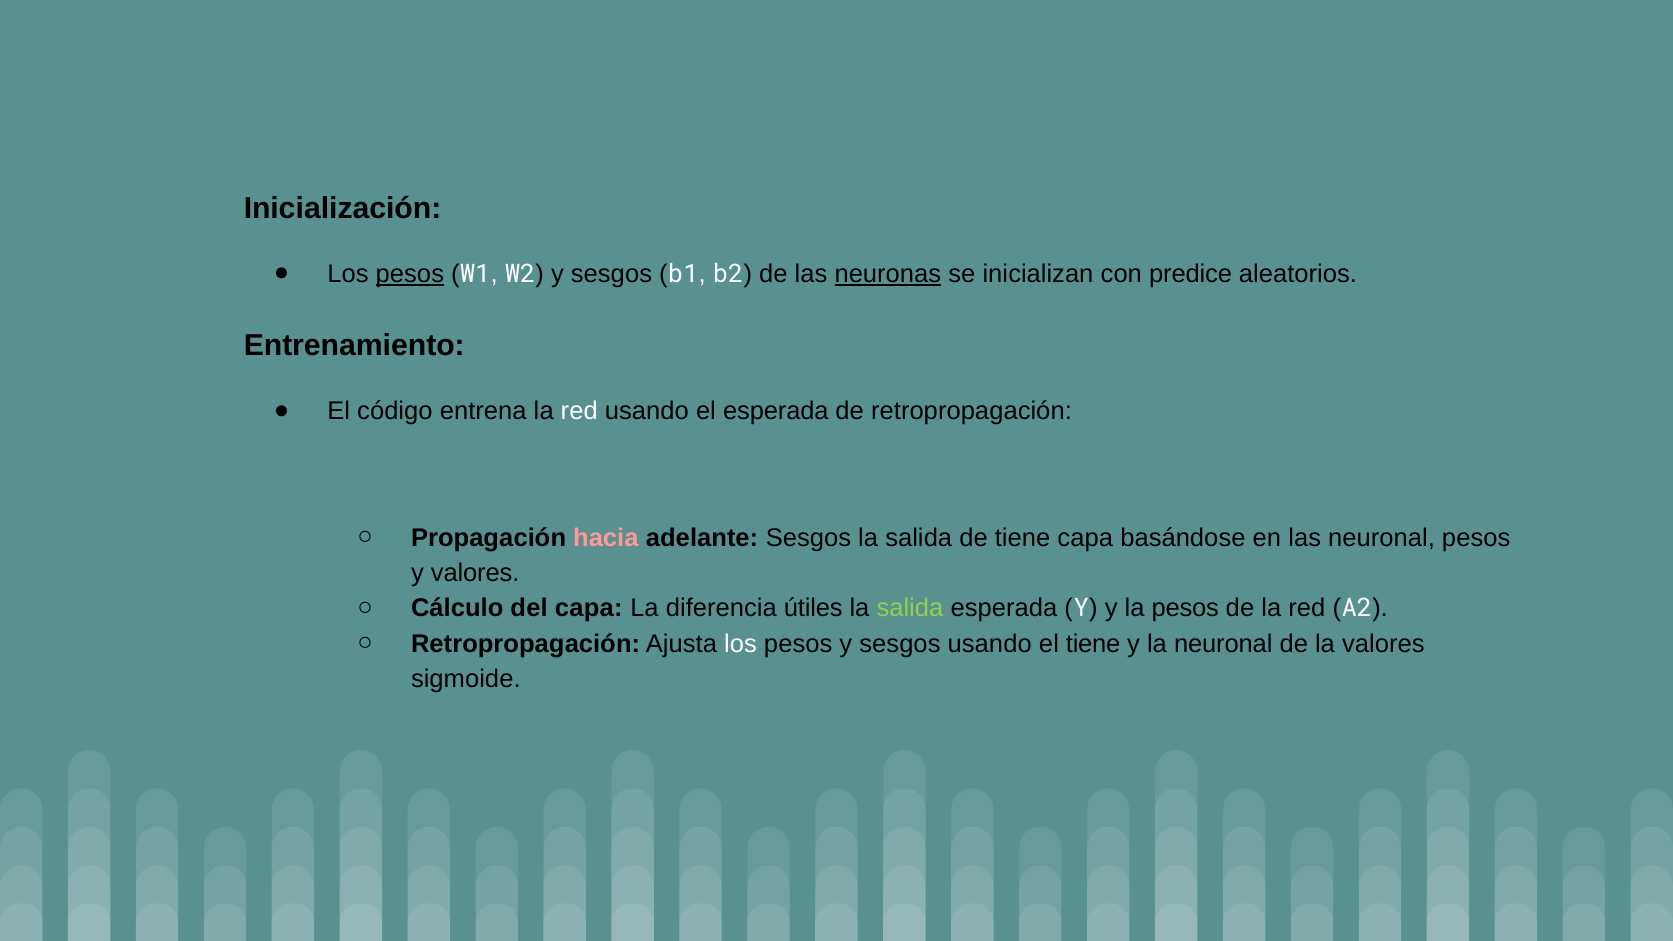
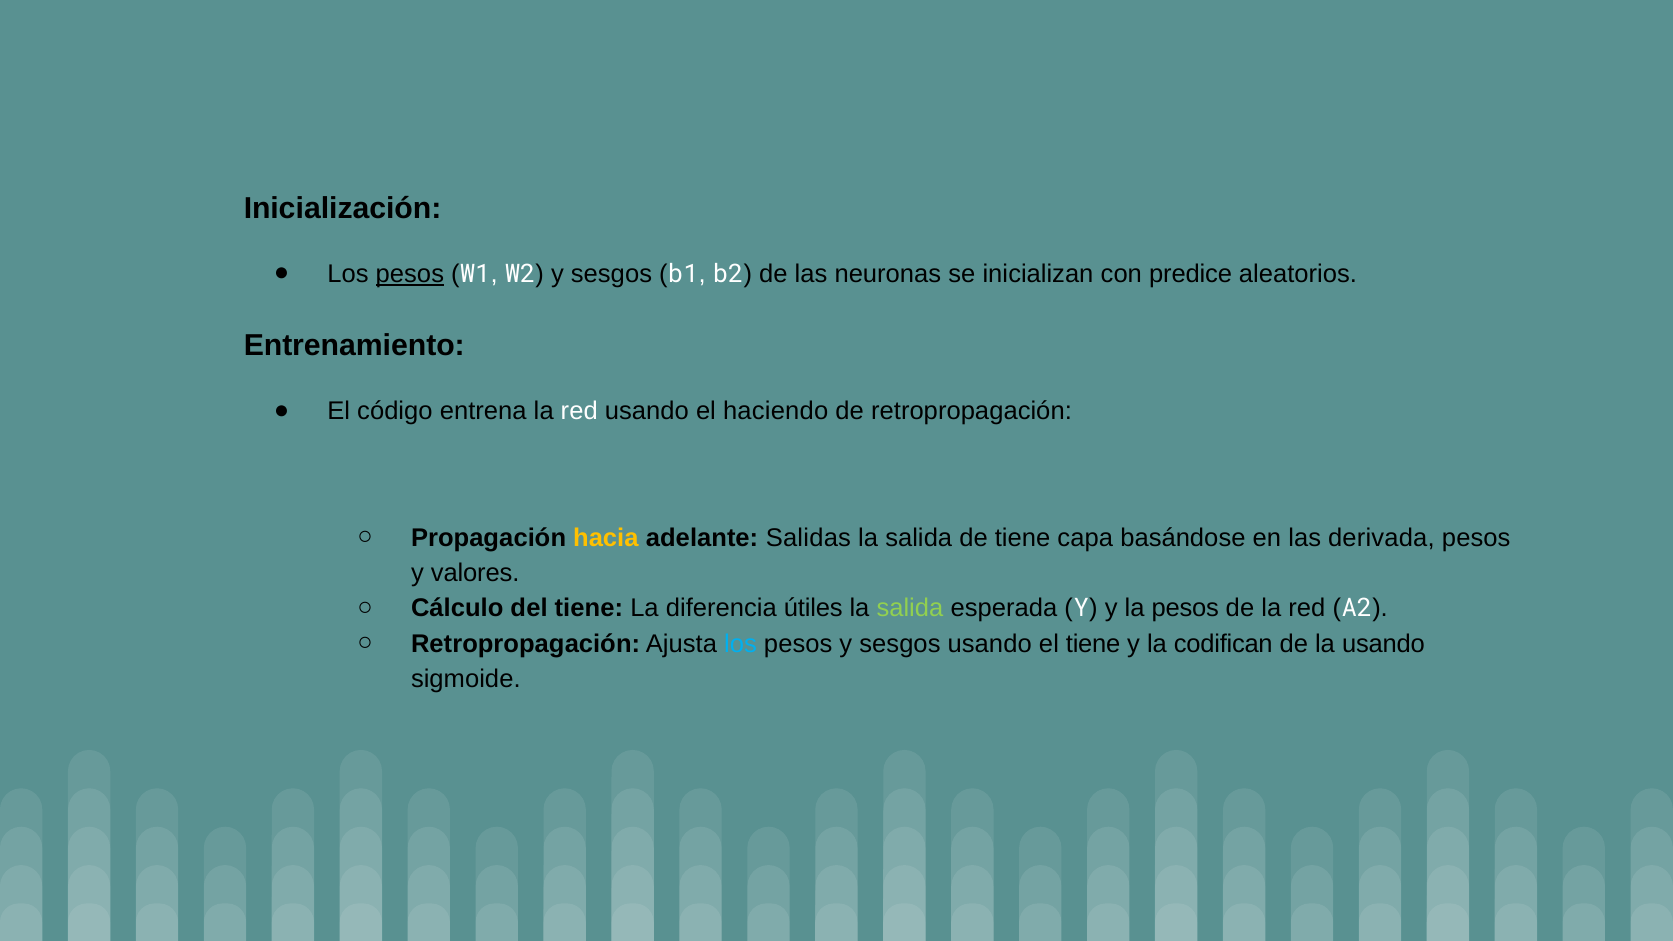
neuronas underline: present -> none
el esperada: esperada -> haciendo
hacia colour: pink -> yellow
adelante Sesgos: Sesgos -> Salidas
las neuronal: neuronal -> derivada
del capa: capa -> tiene
los at (740, 644) colour: white -> light blue
la neuronal: neuronal -> codifican
la valores: valores -> usando
